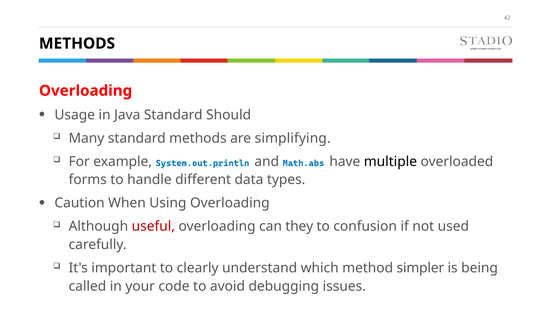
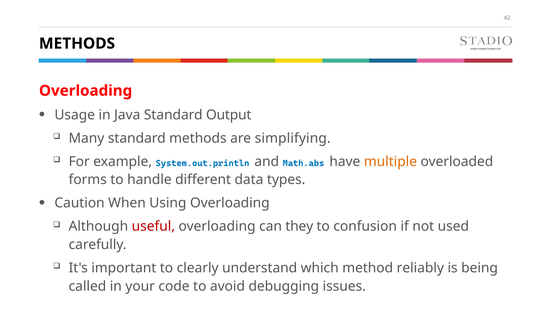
Should: Should -> Output
multiple colour: black -> orange
simpler: simpler -> reliably
